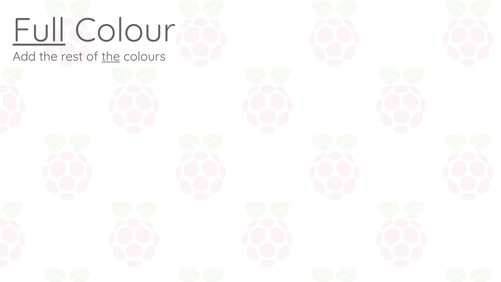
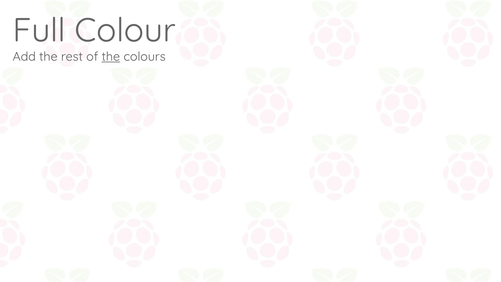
Full underline: present -> none
